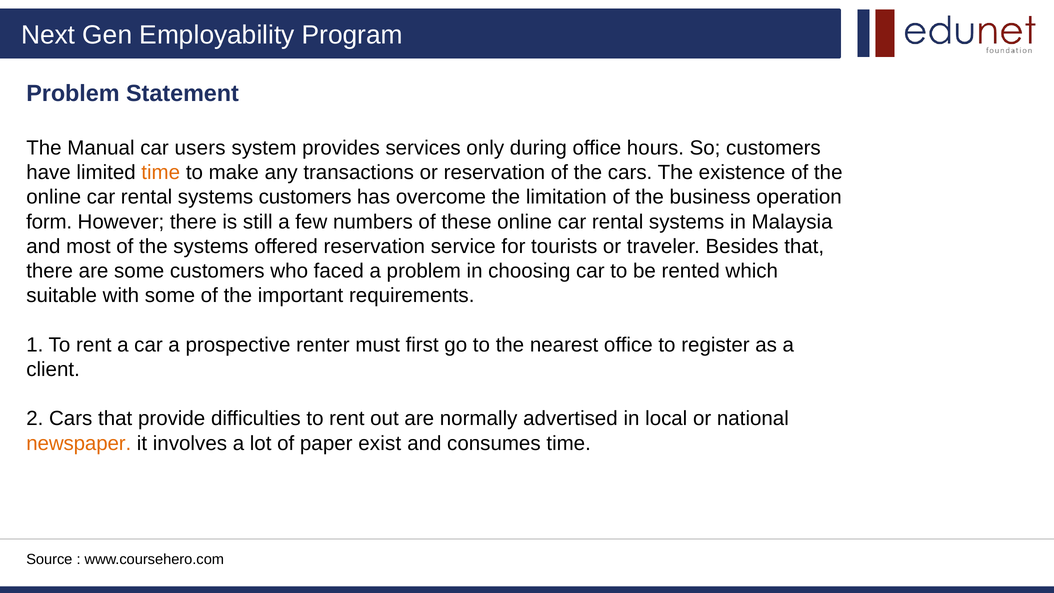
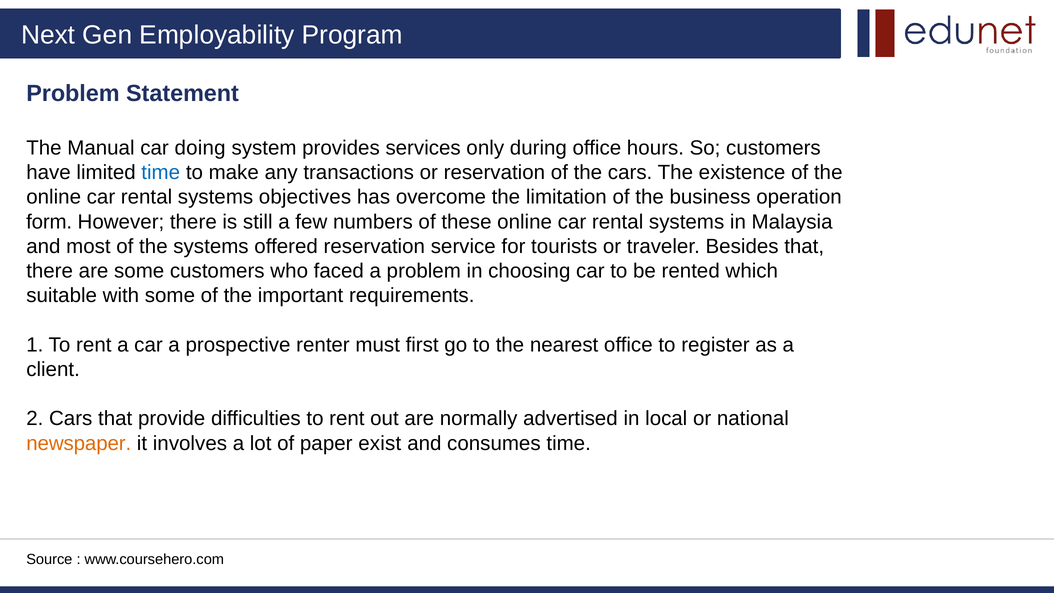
users: users -> doing
time at (161, 172) colour: orange -> blue
systems customers: customers -> objectives
